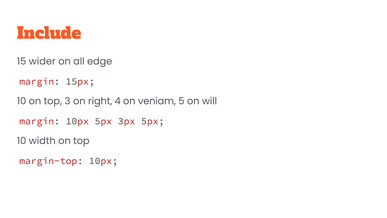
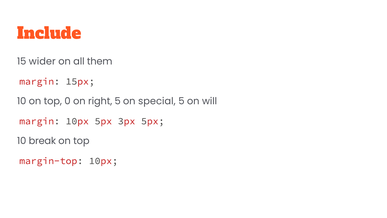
edge: edge -> them
3: 3 -> 0
right 4: 4 -> 5
veniam: veniam -> special
width: width -> break
